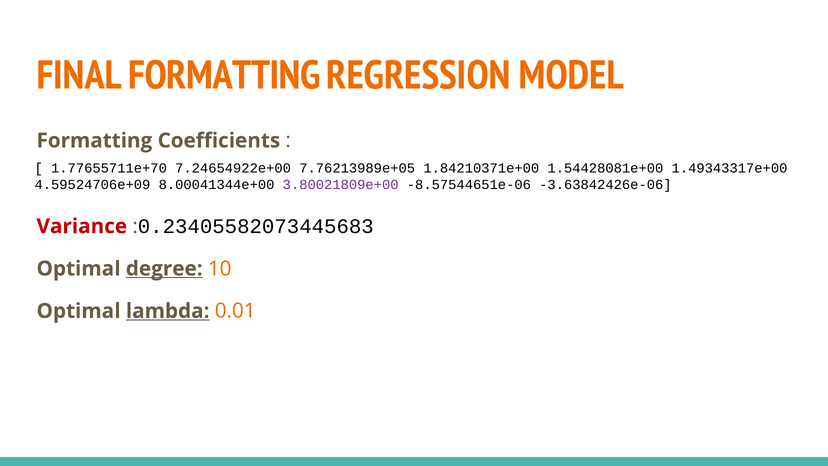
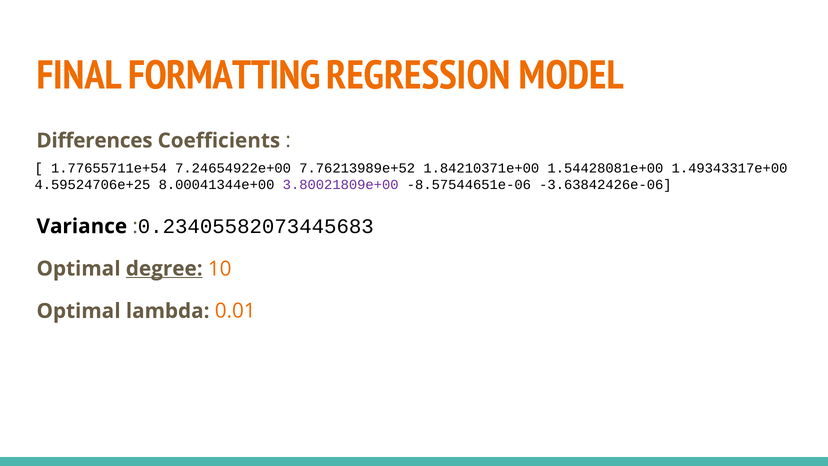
Formatting at (94, 141): Formatting -> Differences
1.77655711e+70: 1.77655711e+70 -> 1.77655711e+54
7.76213989e+05: 7.76213989e+05 -> 7.76213989e+52
4.59524706e+09: 4.59524706e+09 -> 4.59524706e+25
Variance colour: red -> black
lambda underline: present -> none
